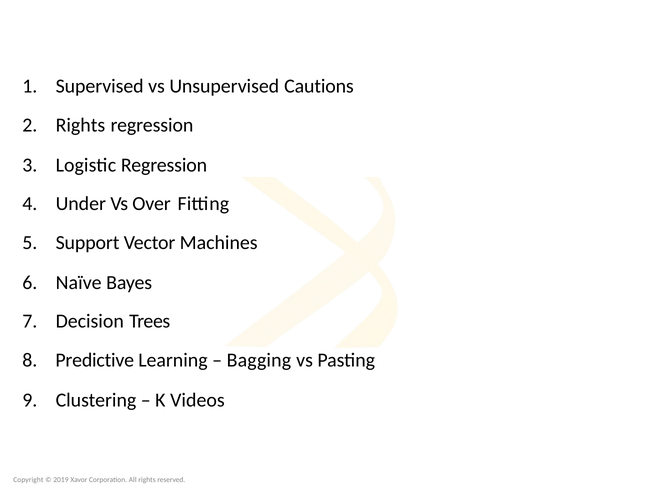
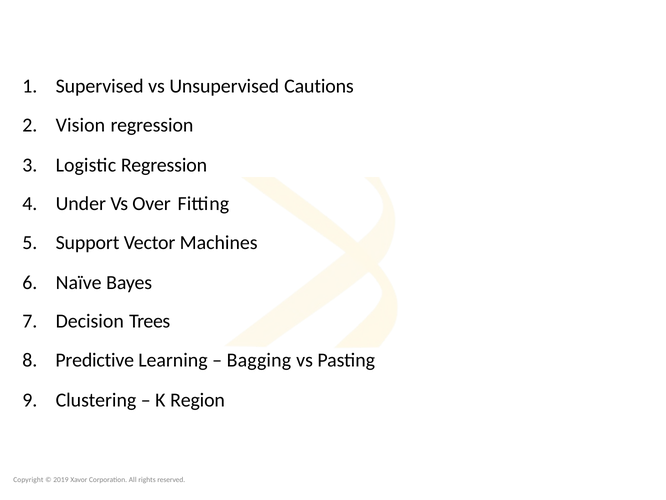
Rights at (80, 125): Rights -> Vision
Videos: Videos -> Region
